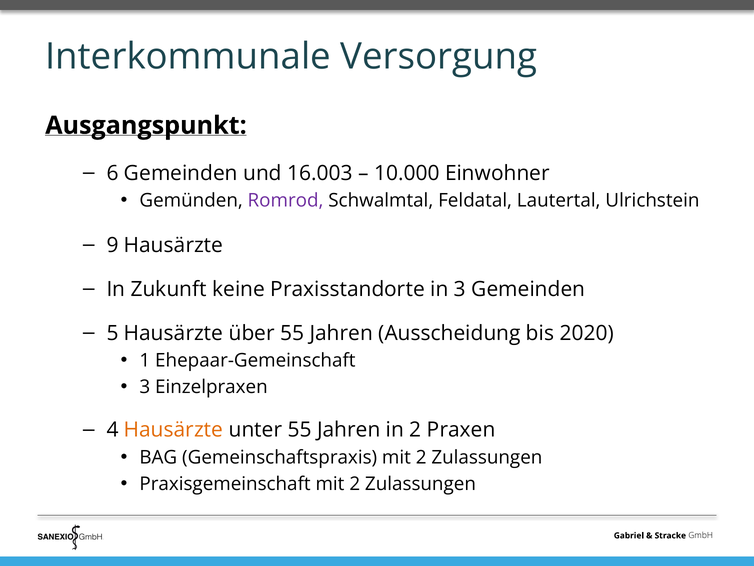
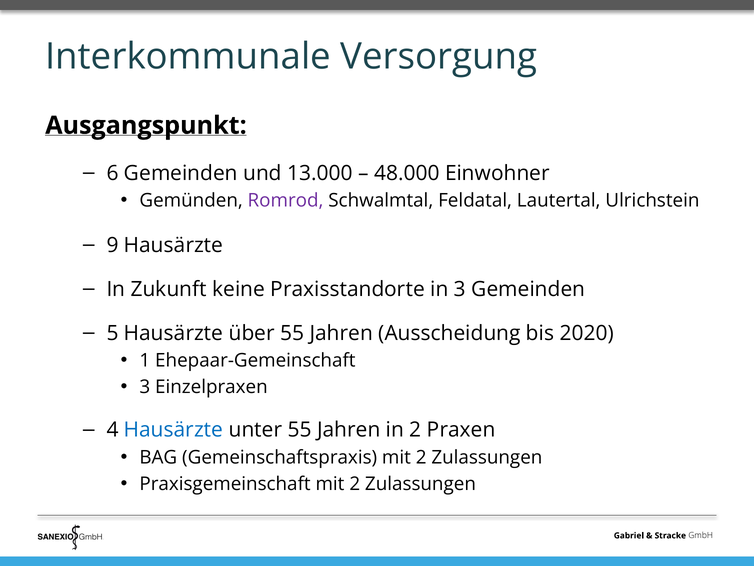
16.003: 16.003 -> 13.000
10.000: 10.000 -> 48.000
Hausärzte at (173, 430) colour: orange -> blue
